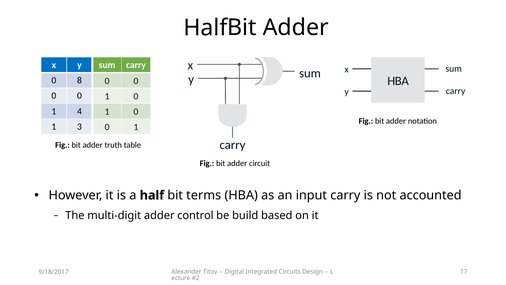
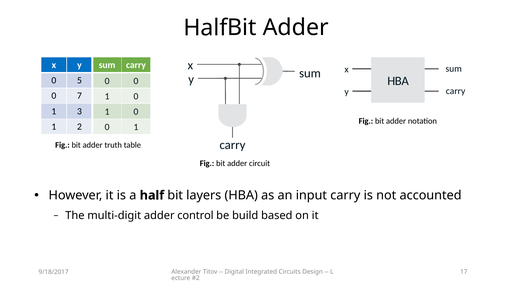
8: 8 -> 5
0 at (79, 96): 0 -> 7
4: 4 -> 3
3: 3 -> 2
terms: terms -> layers
